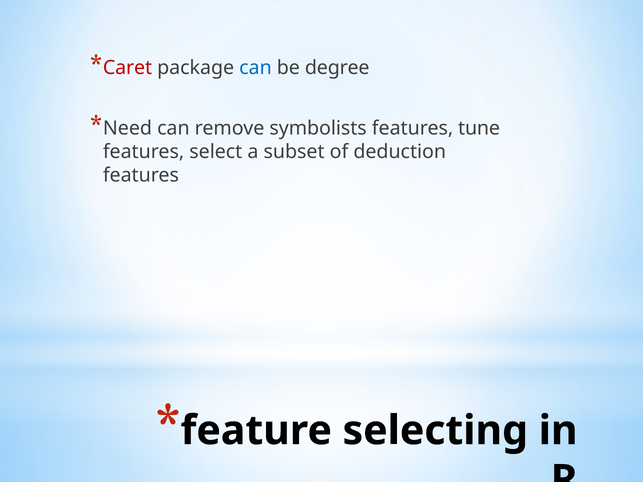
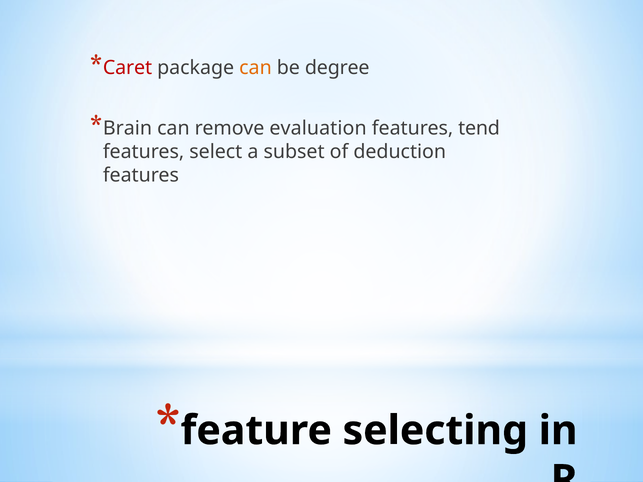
can at (255, 68) colour: blue -> orange
Need: Need -> Brain
symbolists: symbolists -> evaluation
tune: tune -> tend
